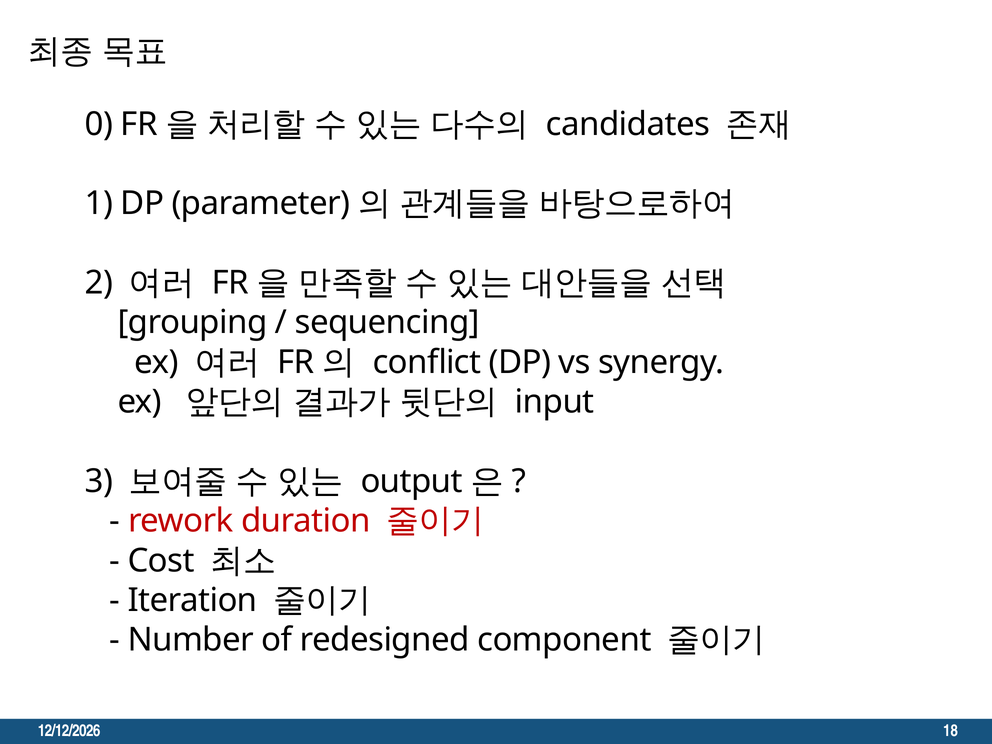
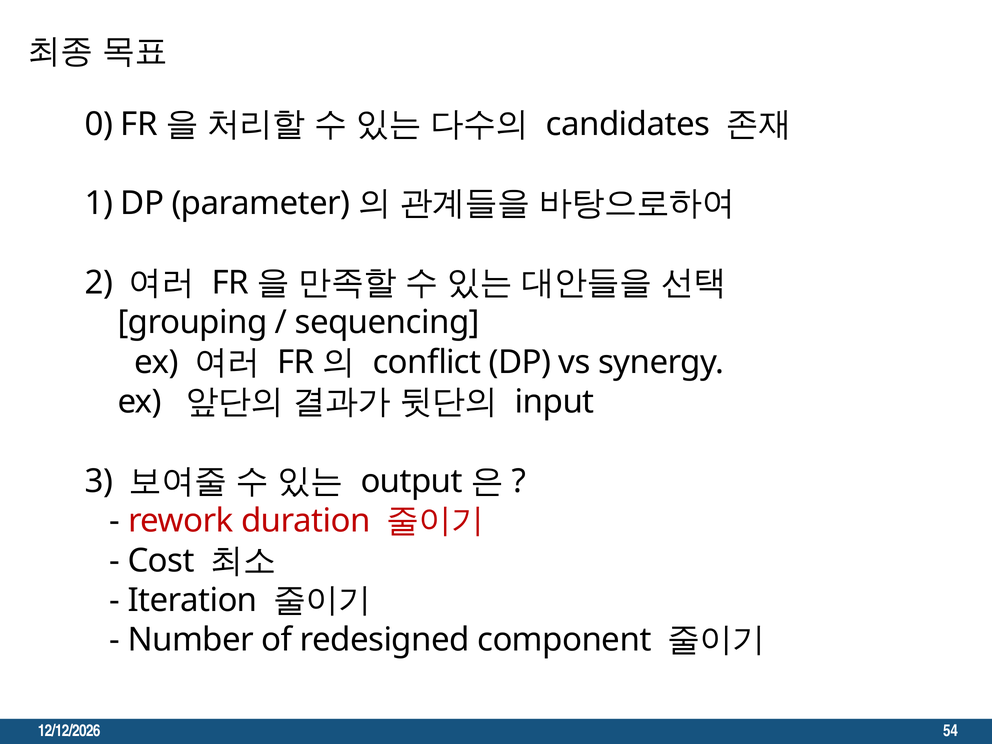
18: 18 -> 54
